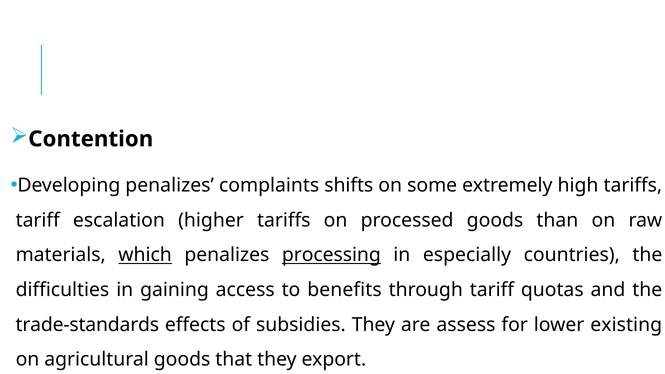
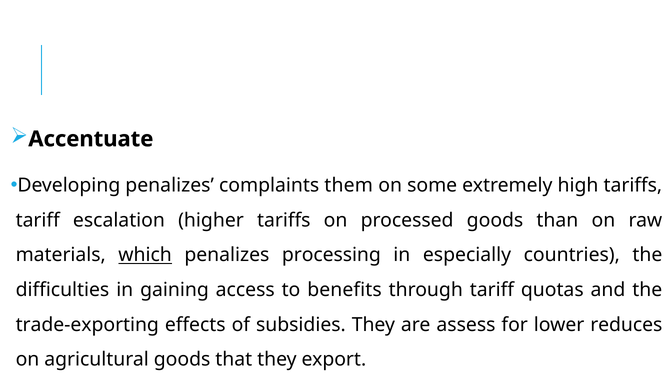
Contention: Contention -> Accentuate
shifts: shifts -> them
processing underline: present -> none
trade-standards: trade-standards -> trade-exporting
existing: existing -> reduces
